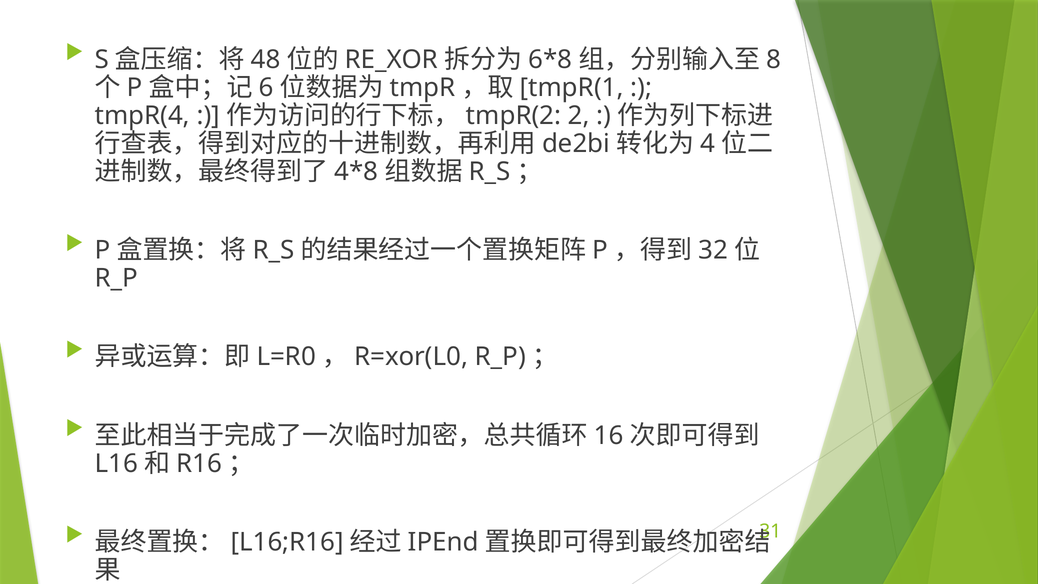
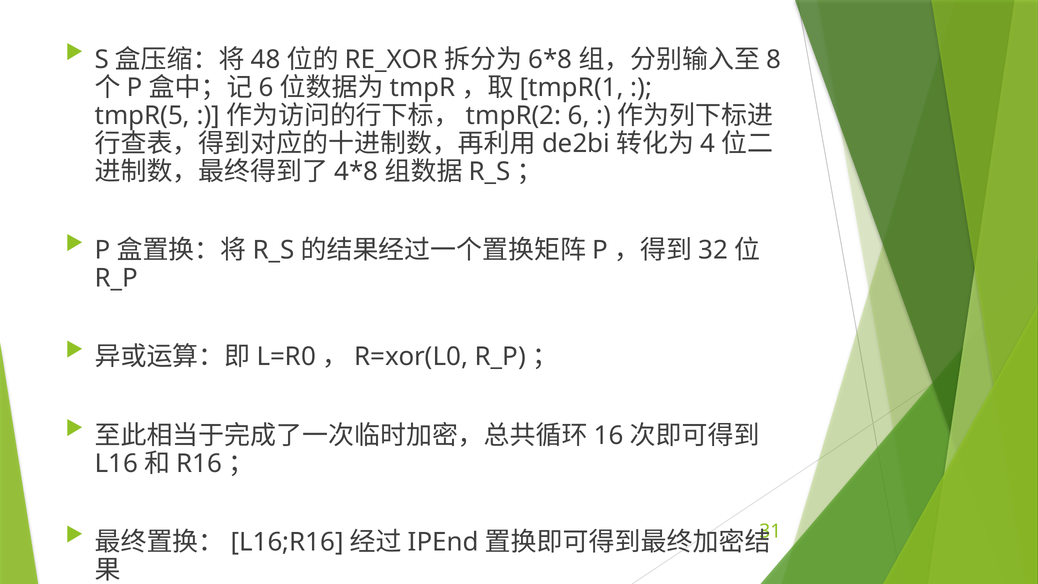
tmpR(4: tmpR(4 -> tmpR(5
2 at (579, 116): 2 -> 6
